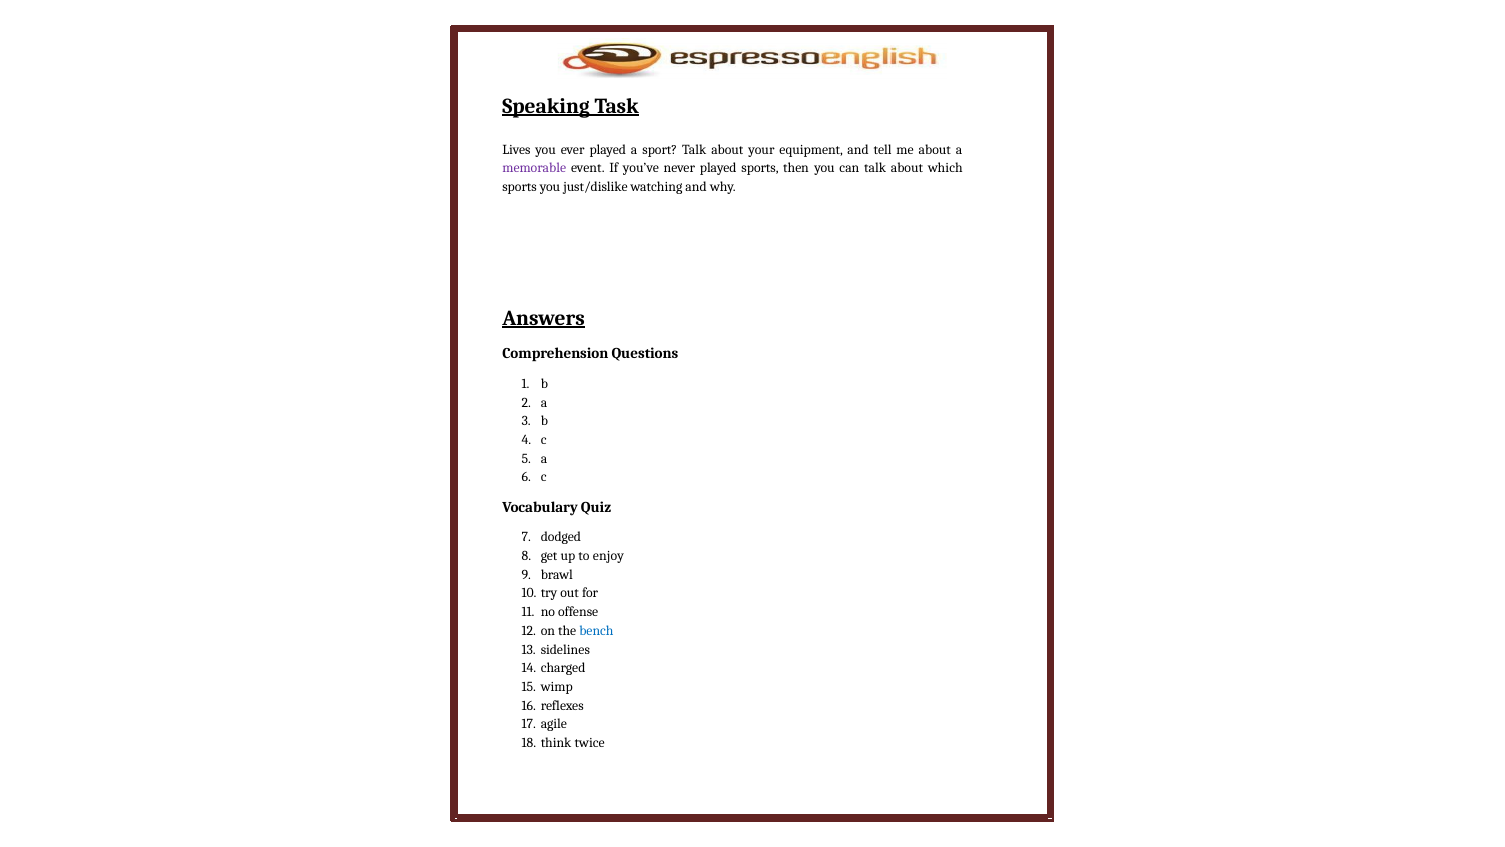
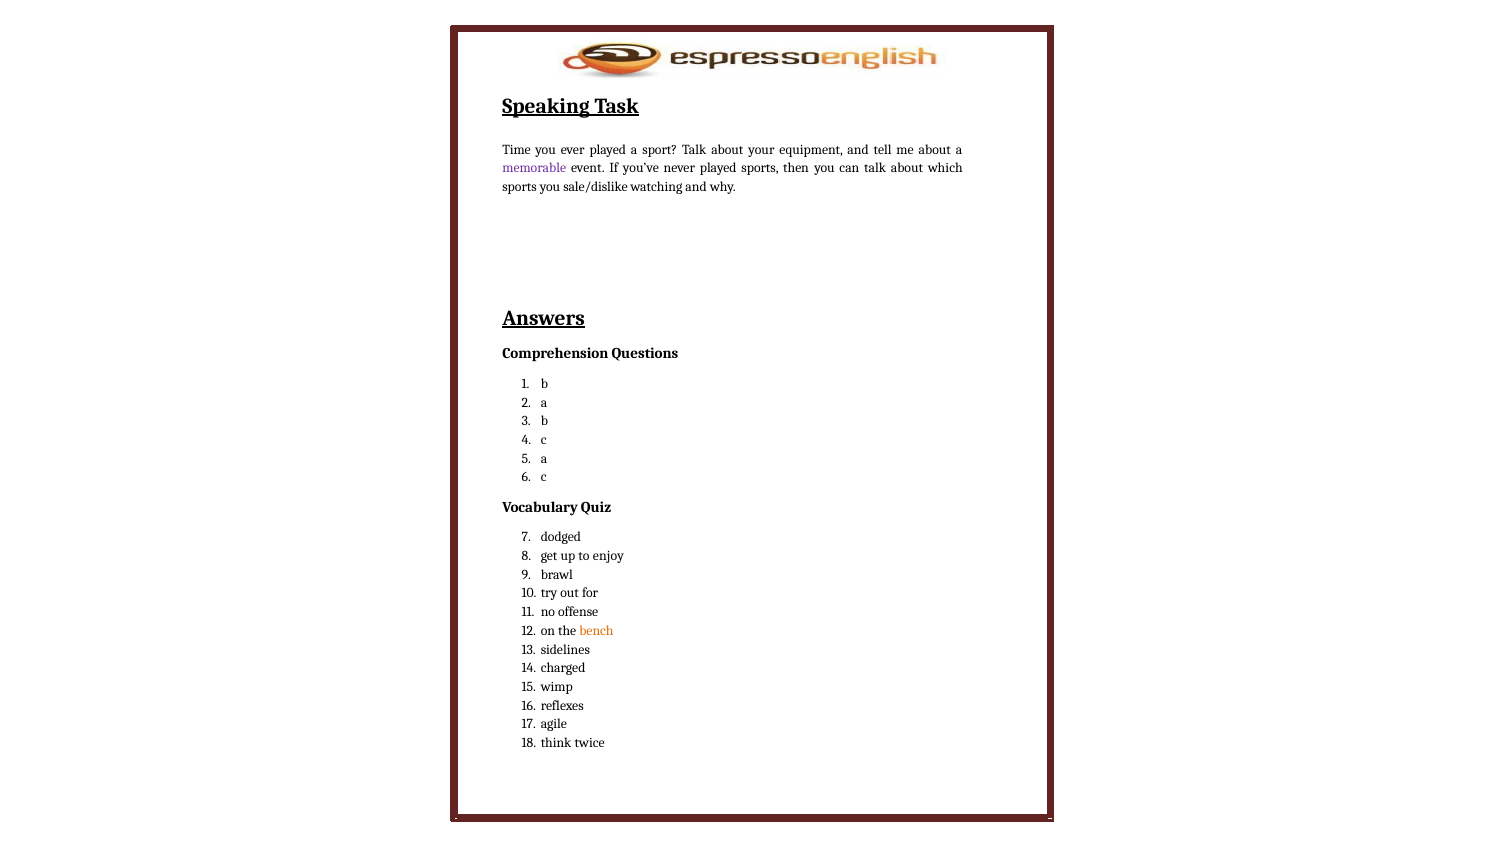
Lives: Lives -> Time
just/dislike: just/dislike -> sale/dislike
bench colour: blue -> orange
